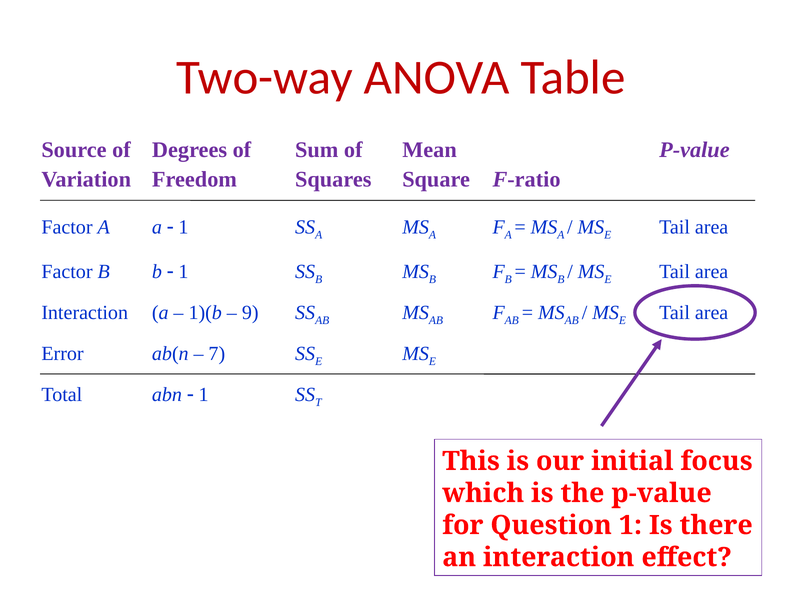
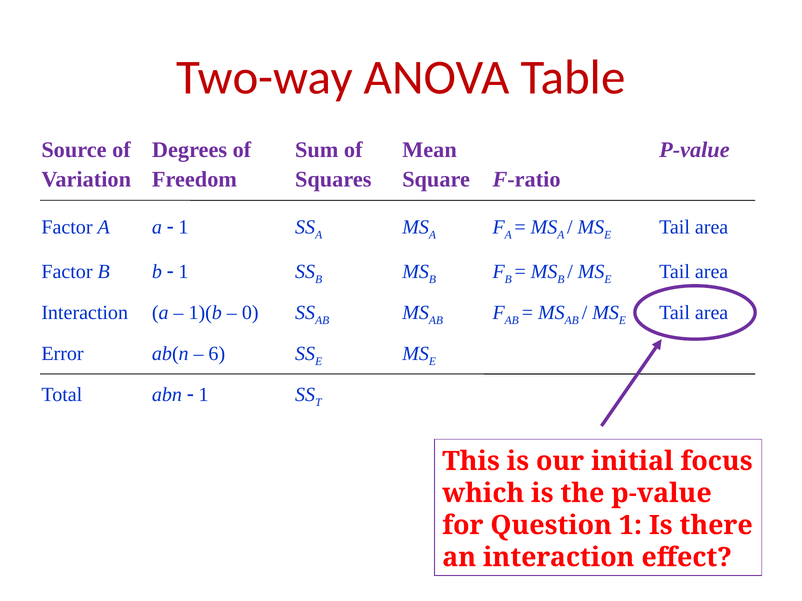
9: 9 -> 0
7: 7 -> 6
